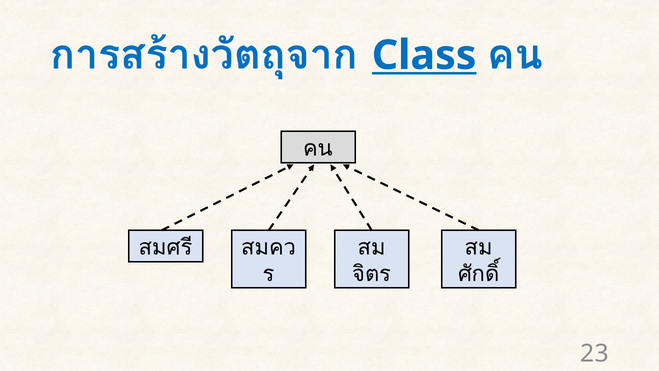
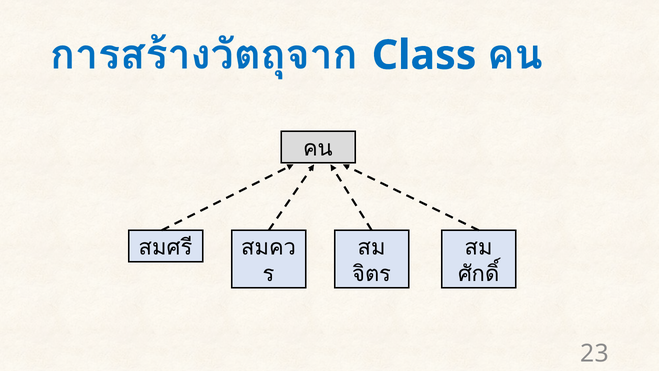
Class underline: present -> none
